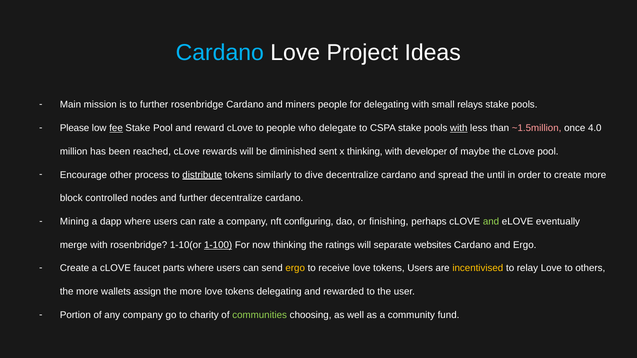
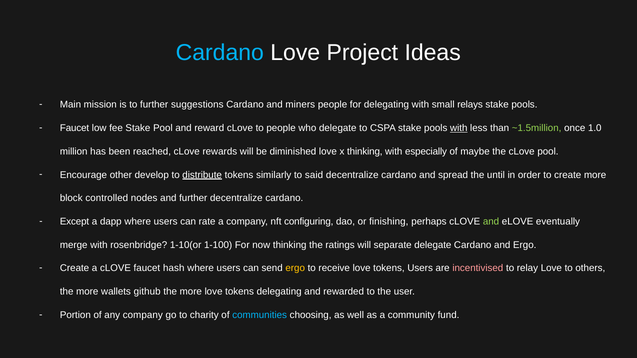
further rosenbridge: rosenbridge -> suggestions
Please at (75, 128): Please -> Faucet
fee underline: present -> none
~1.5million colour: pink -> light green
4.0: 4.0 -> 1.0
diminished sent: sent -> love
developer: developer -> especially
process: process -> develop
dive: dive -> said
Mining: Mining -> Except
1-100 underline: present -> none
separate websites: websites -> delegate
parts: parts -> hash
incentivised colour: yellow -> pink
assign: assign -> github
communities colour: light green -> light blue
